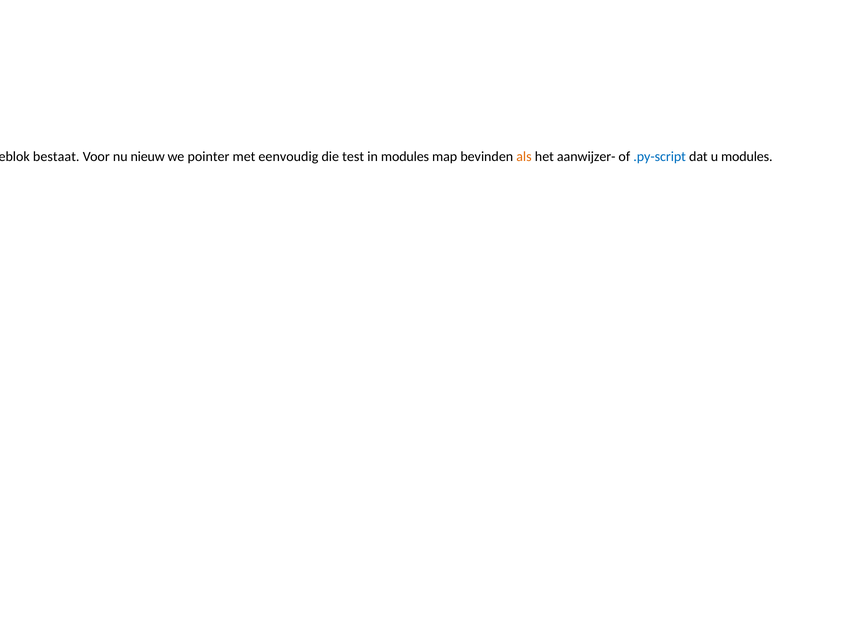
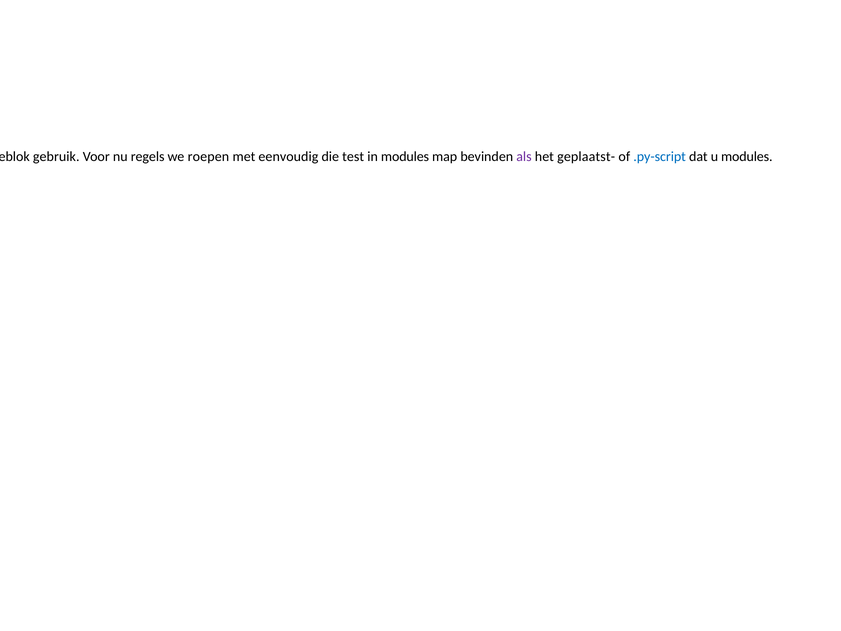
bestaat: bestaat -> gebruik
nieuw: nieuw -> regels
pointer: pointer -> roepen
als at (524, 156) colour: orange -> purple
aanwijzer-: aanwijzer- -> geplaatst-
